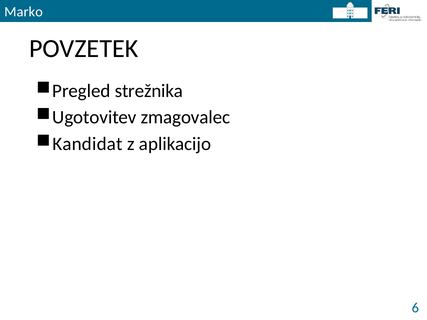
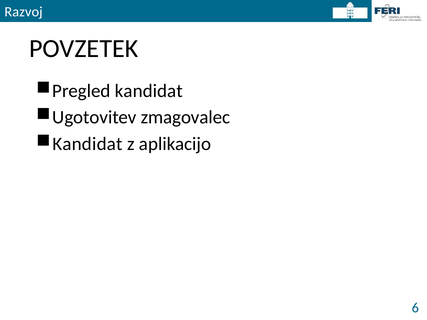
Marko: Marko -> Razvoj
Pregled strežnika: strežnika -> kandidat
